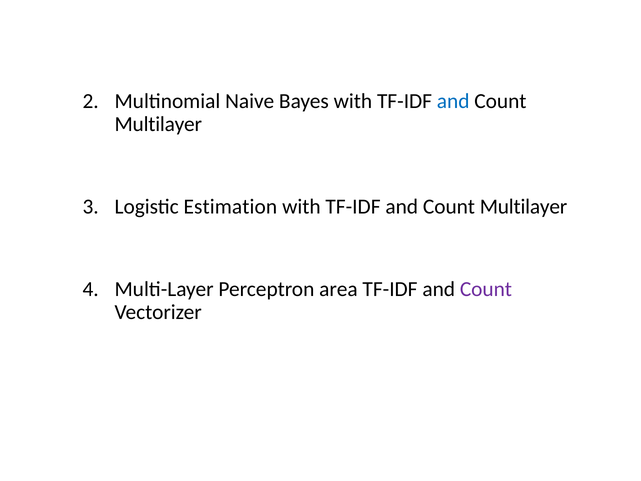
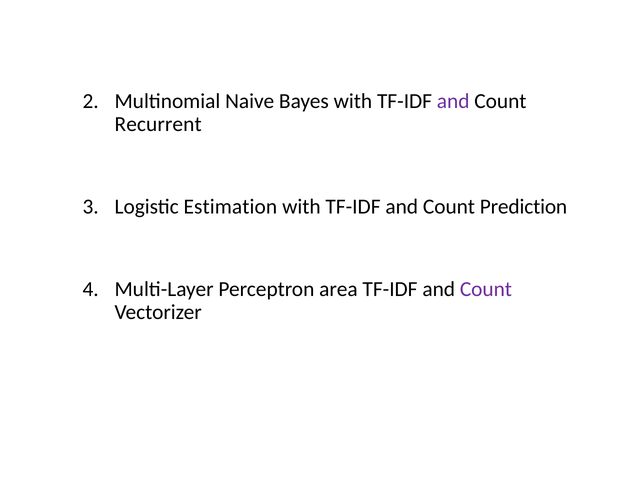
and at (453, 101) colour: blue -> purple
Multilayer at (158, 124): Multilayer -> Recurrent
Multilayer at (524, 207): Multilayer -> Prediction
